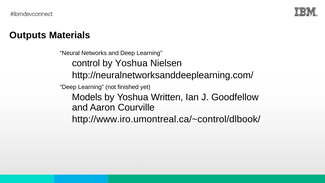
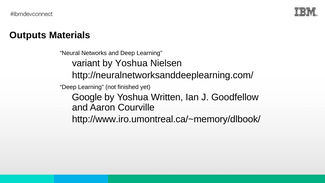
control: control -> variant
Models: Models -> Google
http://www.iro.umontreal.ca/~control/dlbook/: http://www.iro.umontreal.ca/~control/dlbook/ -> http://www.iro.umontreal.ca/~memory/dlbook/
